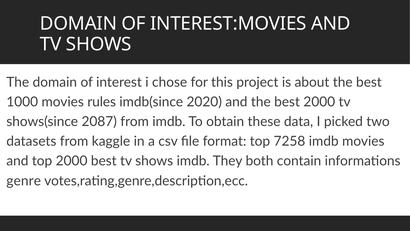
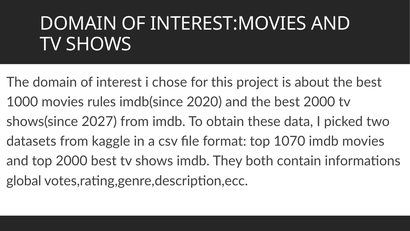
2087: 2087 -> 2027
7258: 7258 -> 1070
genre: genre -> global
